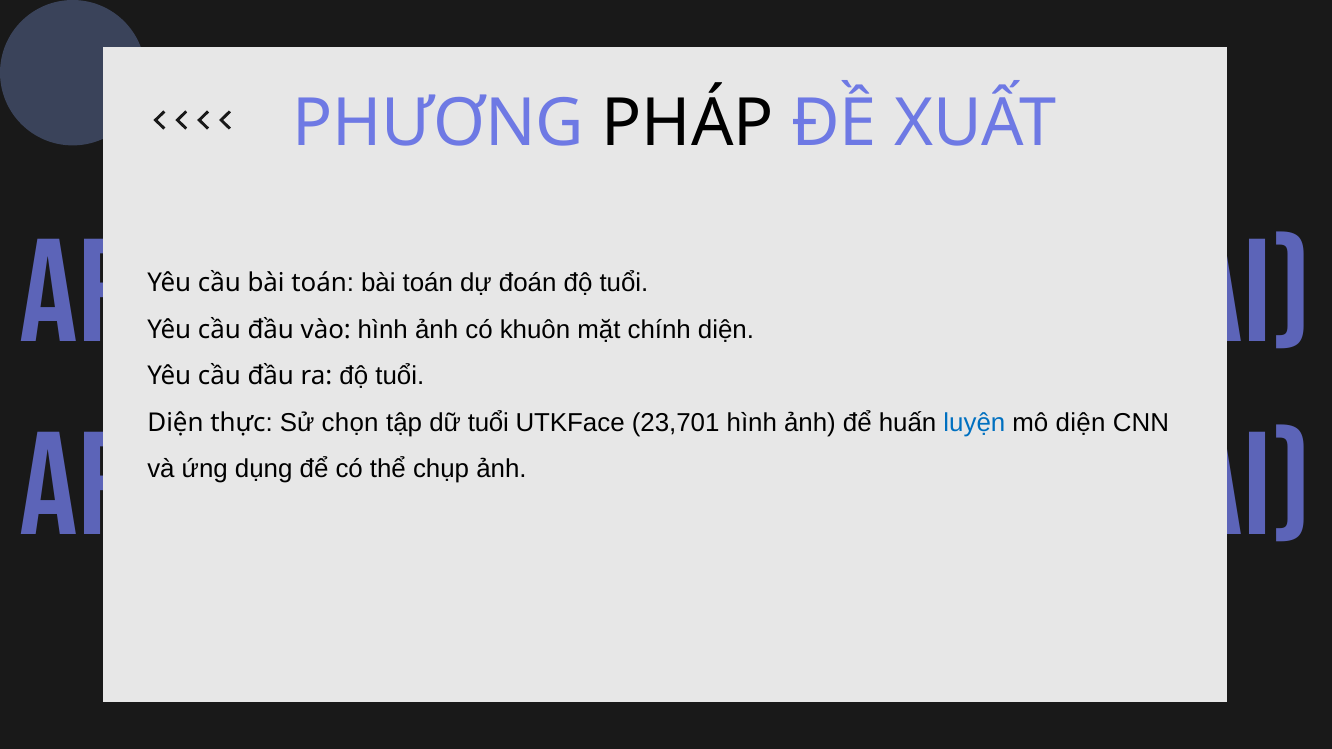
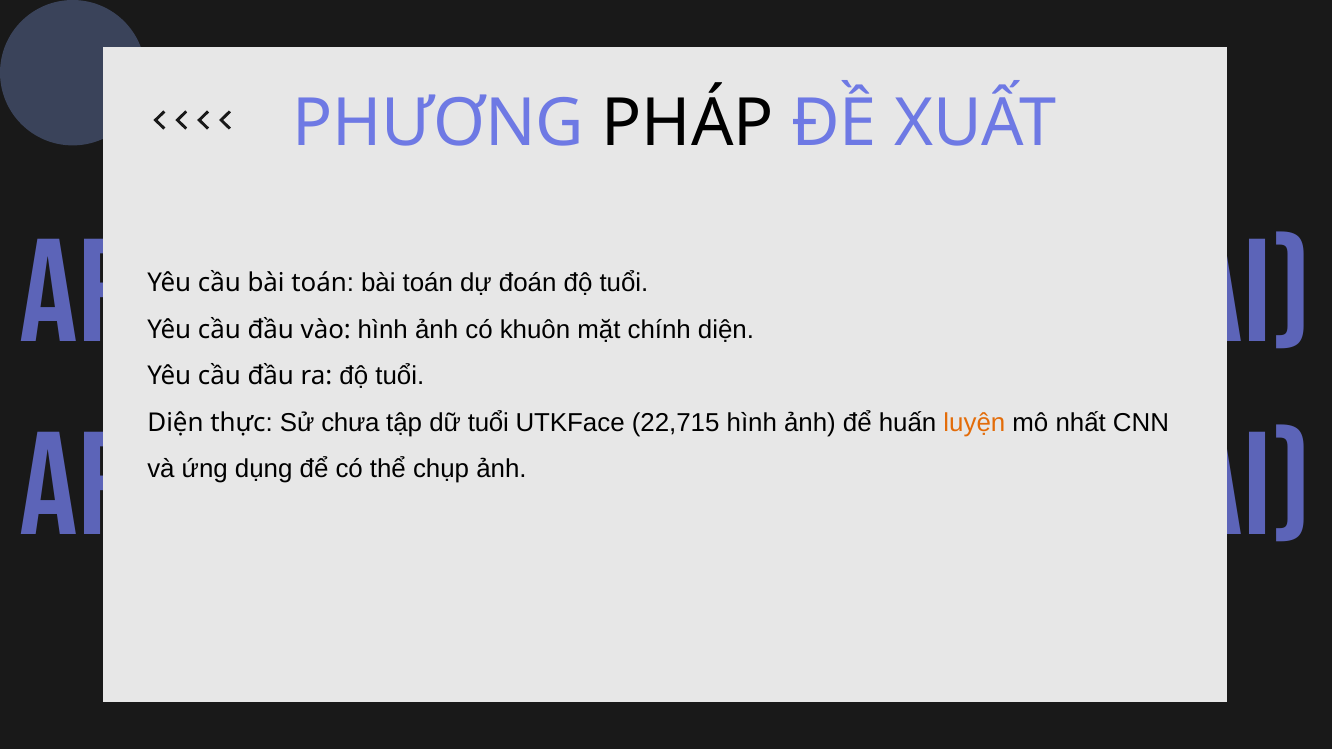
chọn: chọn -> chưa
23,701: 23,701 -> 22,715
luyện colour: blue -> orange
mô diện: diện -> nhất
